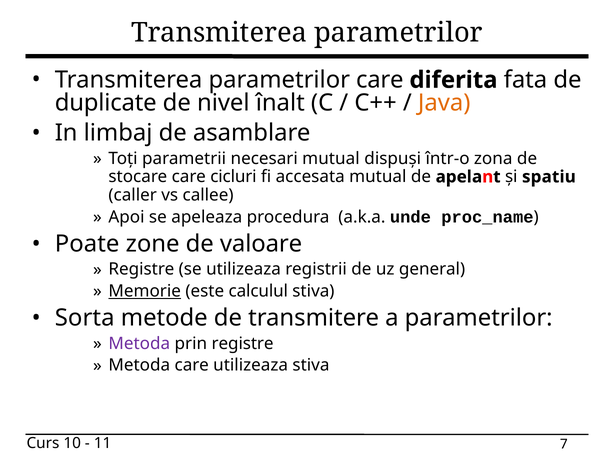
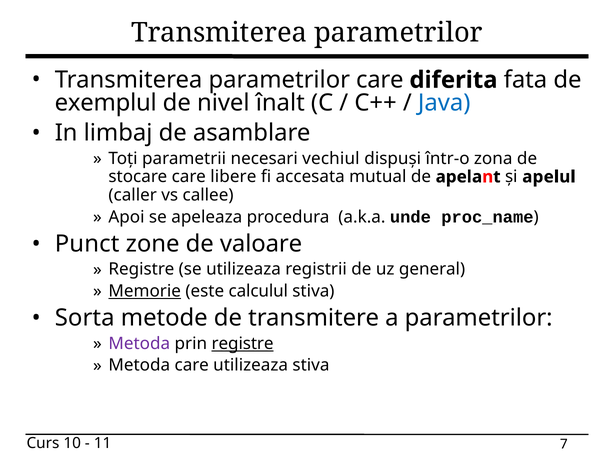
duplicate: duplicate -> exemplul
Java colour: orange -> blue
necesari mutual: mutual -> vechiul
cicluri: cicluri -> libere
spatiu: spatiu -> apelul
Poate: Poate -> Punct
registre at (243, 344) underline: none -> present
